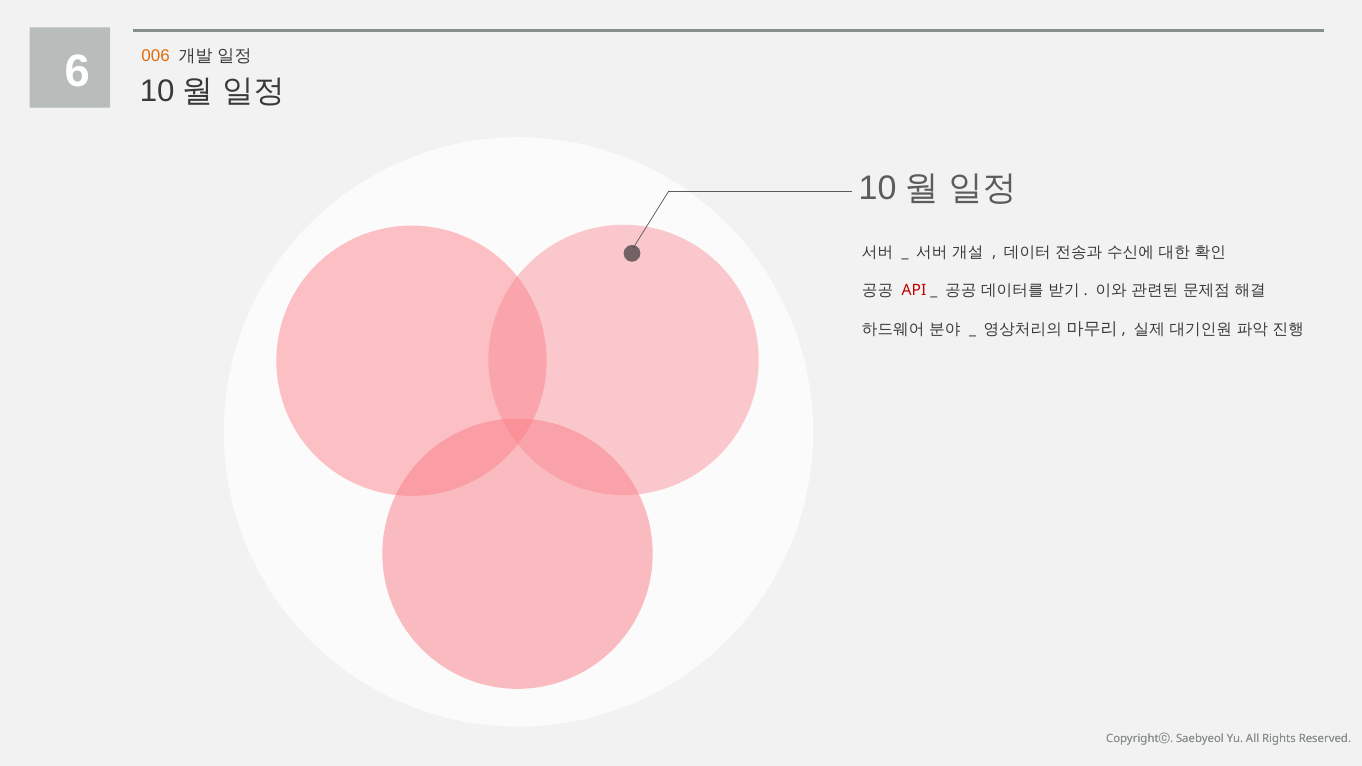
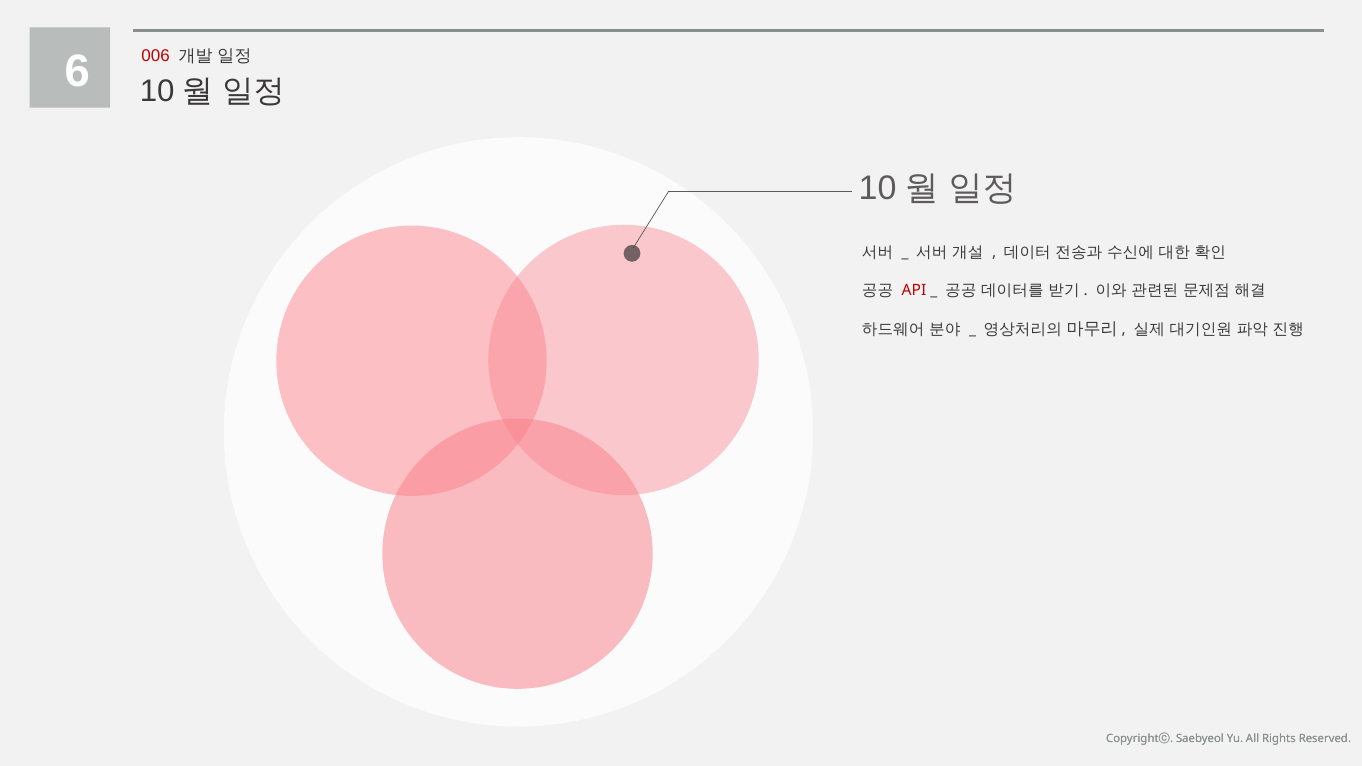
006 colour: orange -> red
